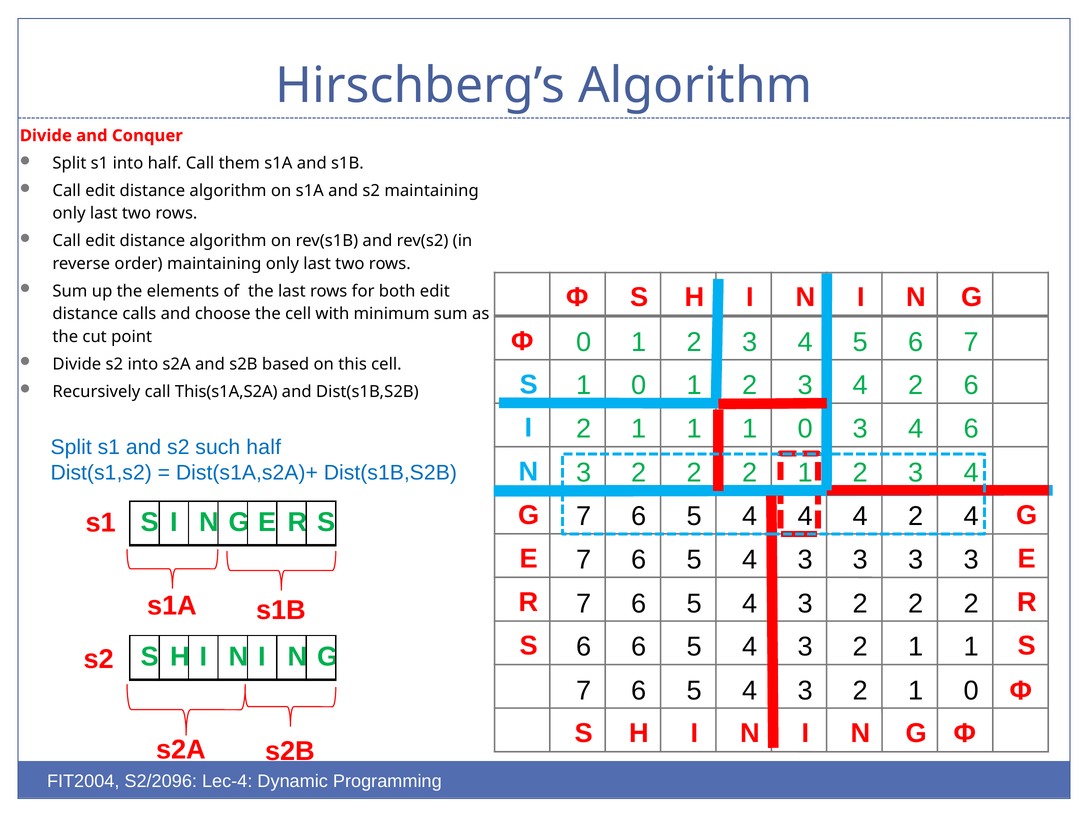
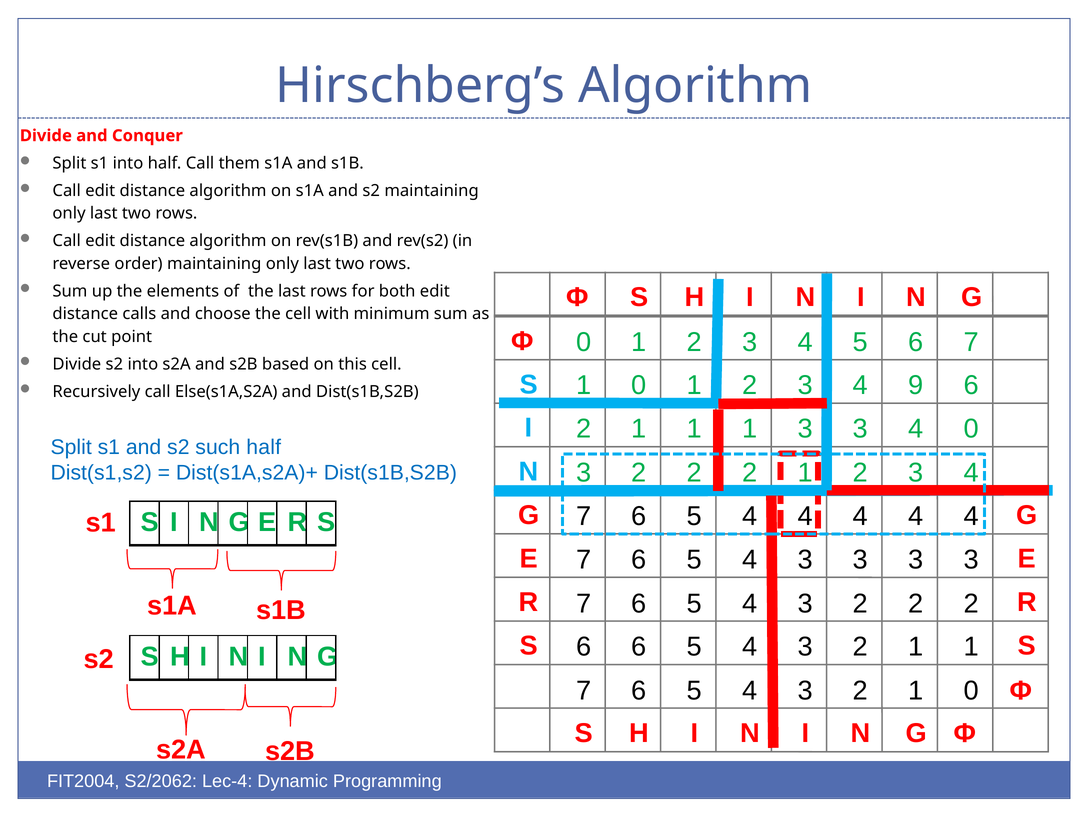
2 at (916, 385): 2 -> 9
This(s1A,S2A: This(s1A,S2A -> Else(s1A,S2A
1 1 0: 0 -> 3
4 6: 6 -> 0
2 at (916, 516): 2 -> 4
S2/2096: S2/2096 -> S2/2062
